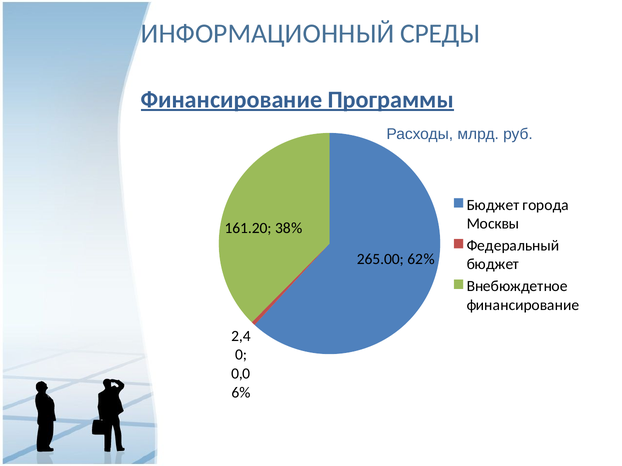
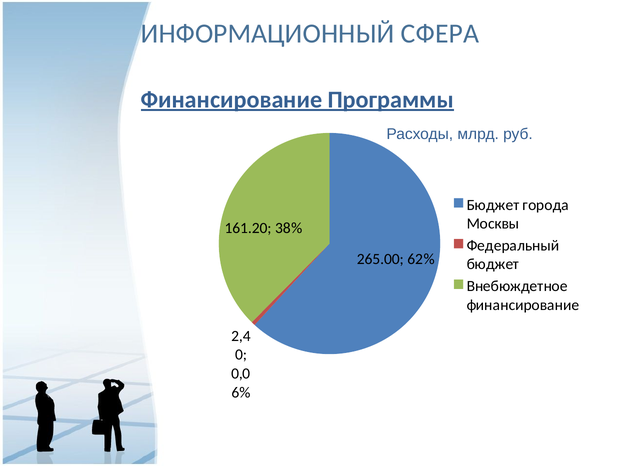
СРЕДЫ: СРЕДЫ -> СФЕРА
